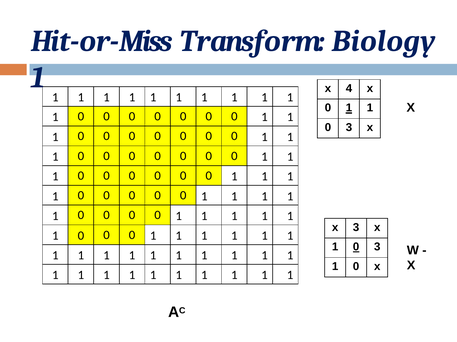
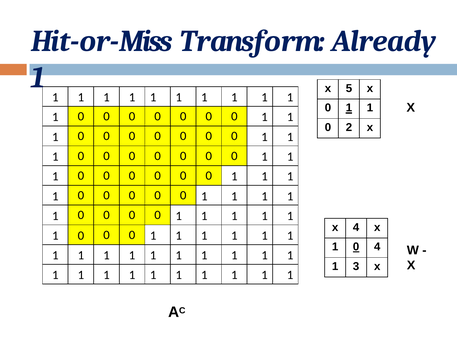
Biology: Biology -> Already
4: 4 -> 5
3 at (349, 128): 3 -> 2
x 3: 3 -> 4
3 at (377, 247): 3 -> 4
0 at (356, 267): 0 -> 3
